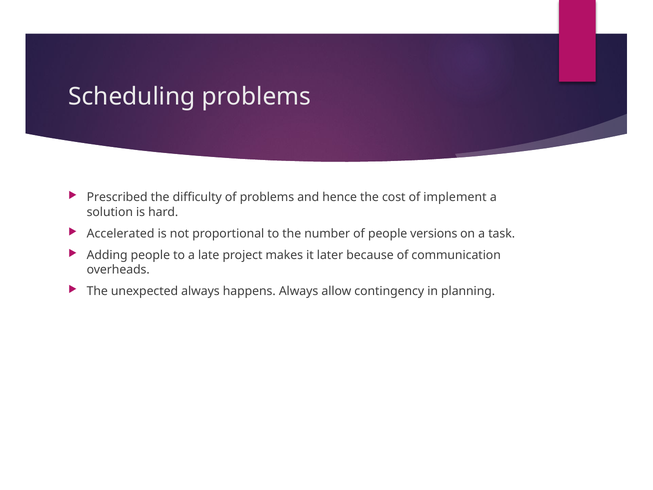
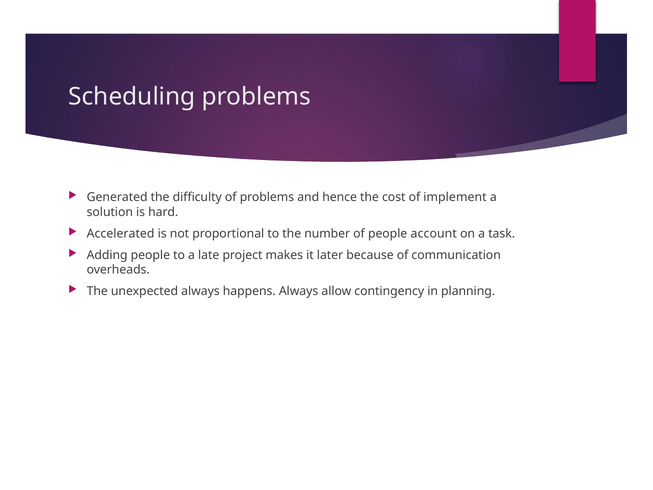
Prescribed: Prescribed -> Generated
versions: versions -> account
